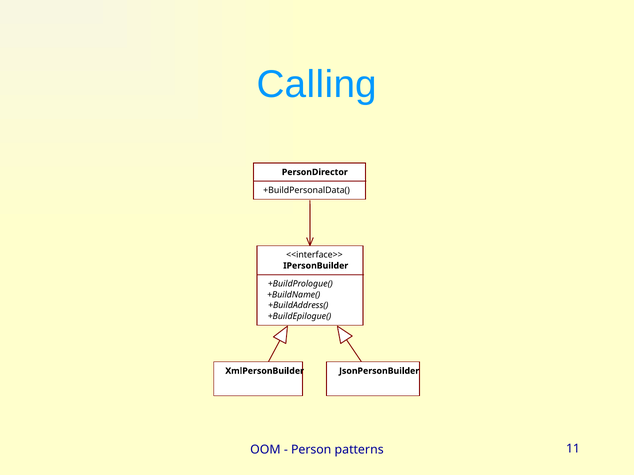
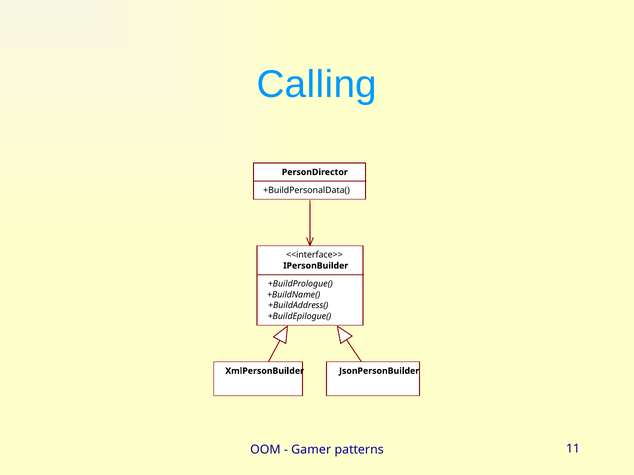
Person: Person -> Gamer
